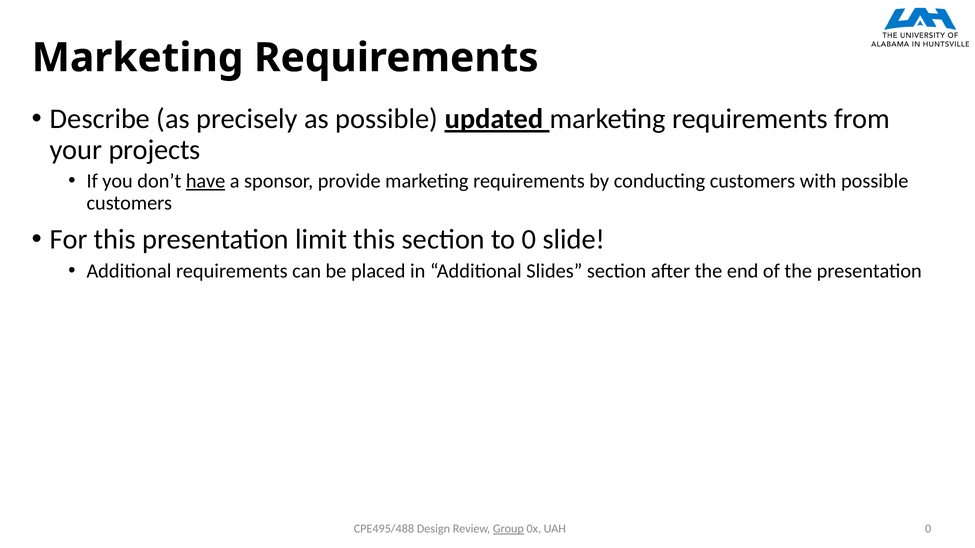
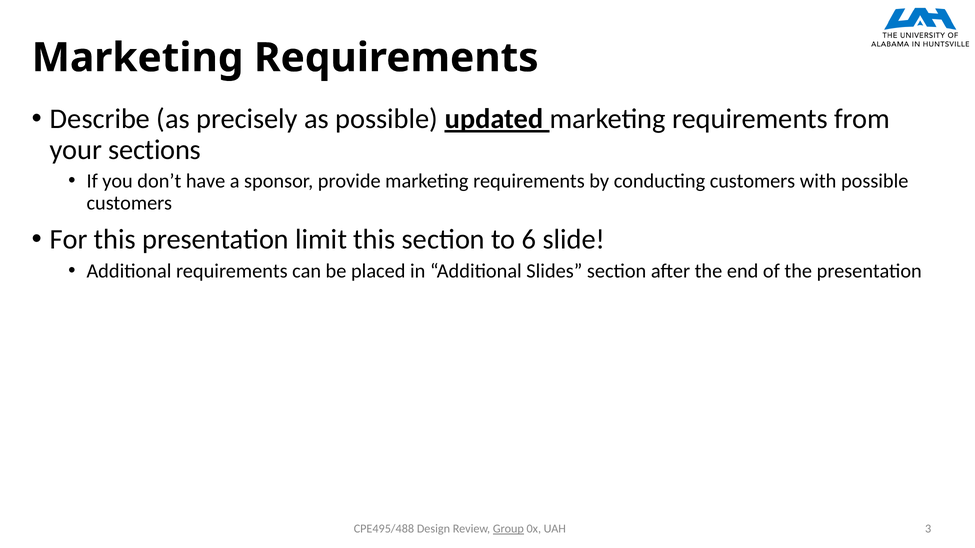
projects: projects -> sections
have underline: present -> none
to 0: 0 -> 6
UAH 0: 0 -> 3
